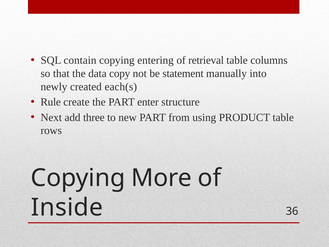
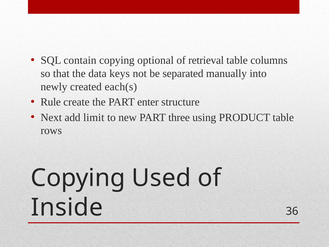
entering: entering -> optional
copy: copy -> keys
statement: statement -> separated
three: three -> limit
from: from -> three
More: More -> Used
